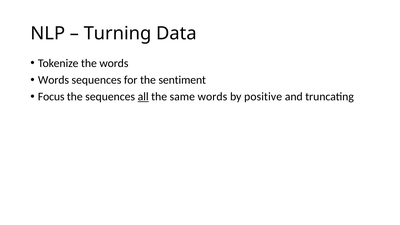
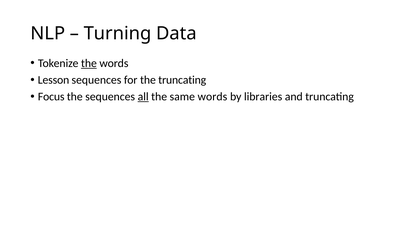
the at (89, 63) underline: none -> present
Words at (54, 80): Words -> Lesson
the sentiment: sentiment -> truncating
positive: positive -> libraries
